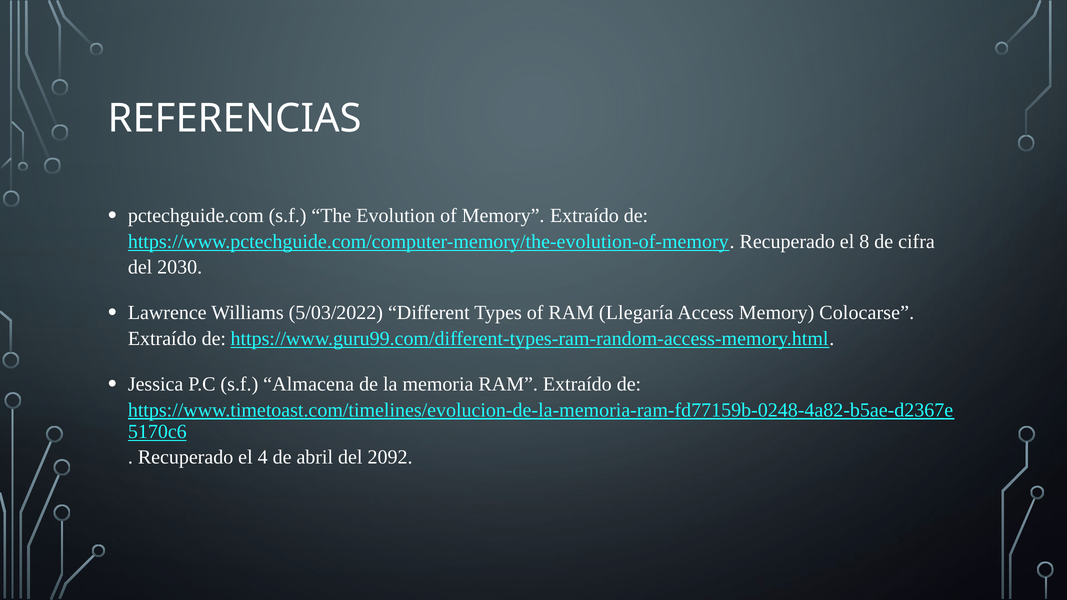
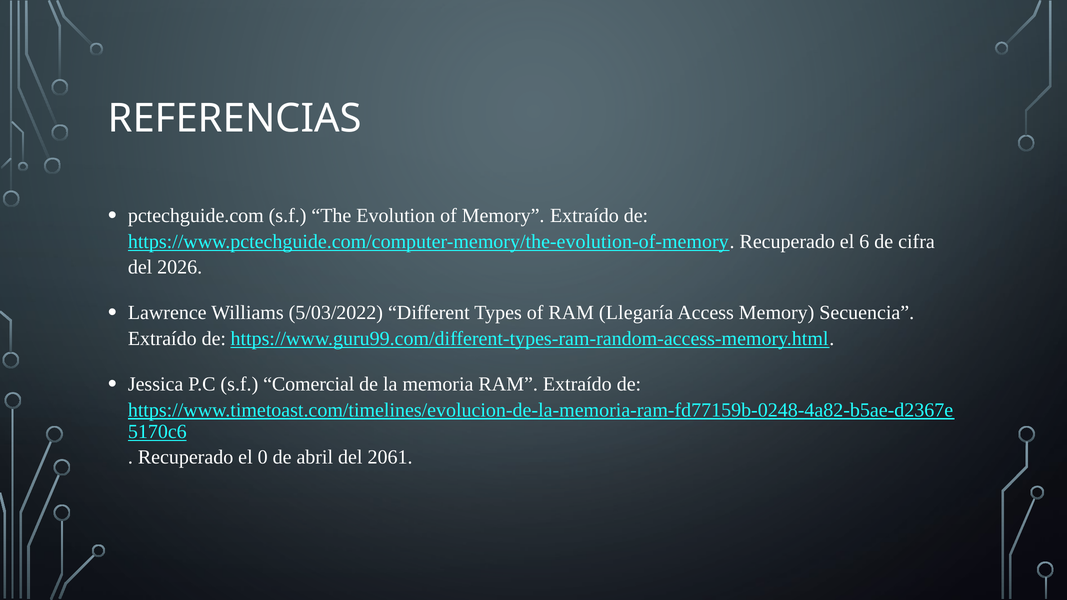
8: 8 -> 6
2030: 2030 -> 2026
Colocarse: Colocarse -> Secuencia
Almacena: Almacena -> Comercial
4: 4 -> 0
2092: 2092 -> 2061
